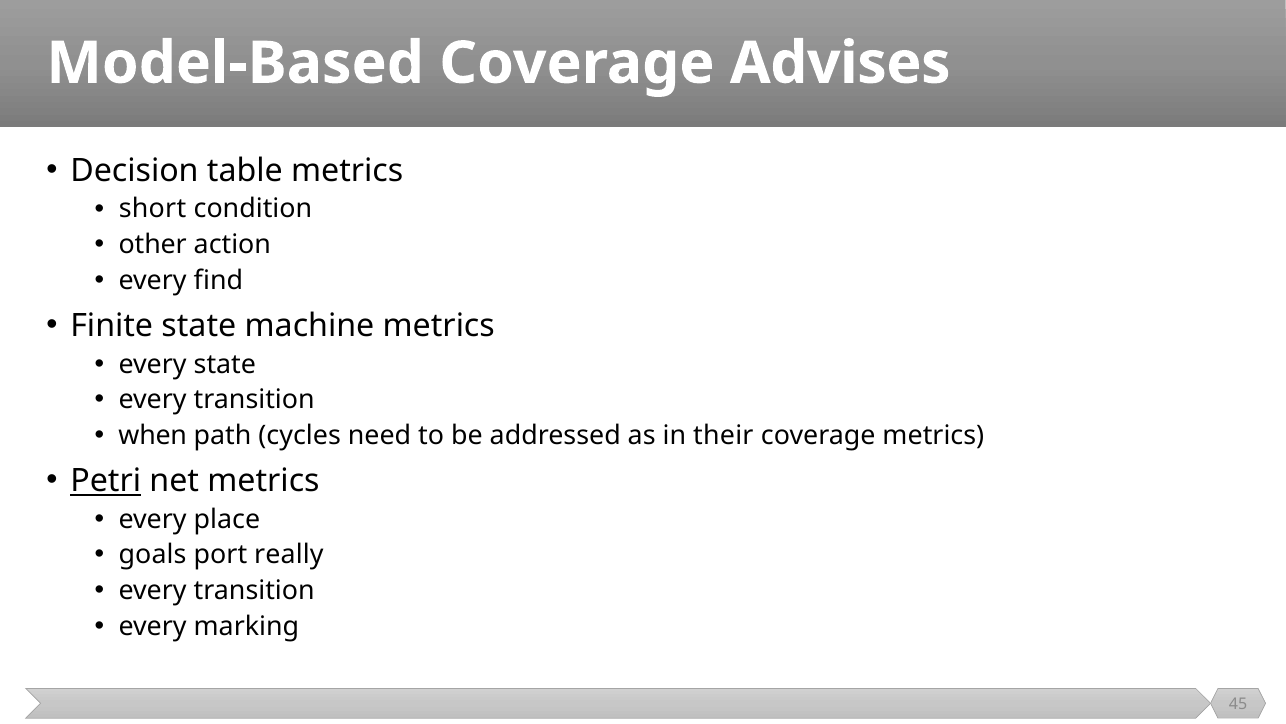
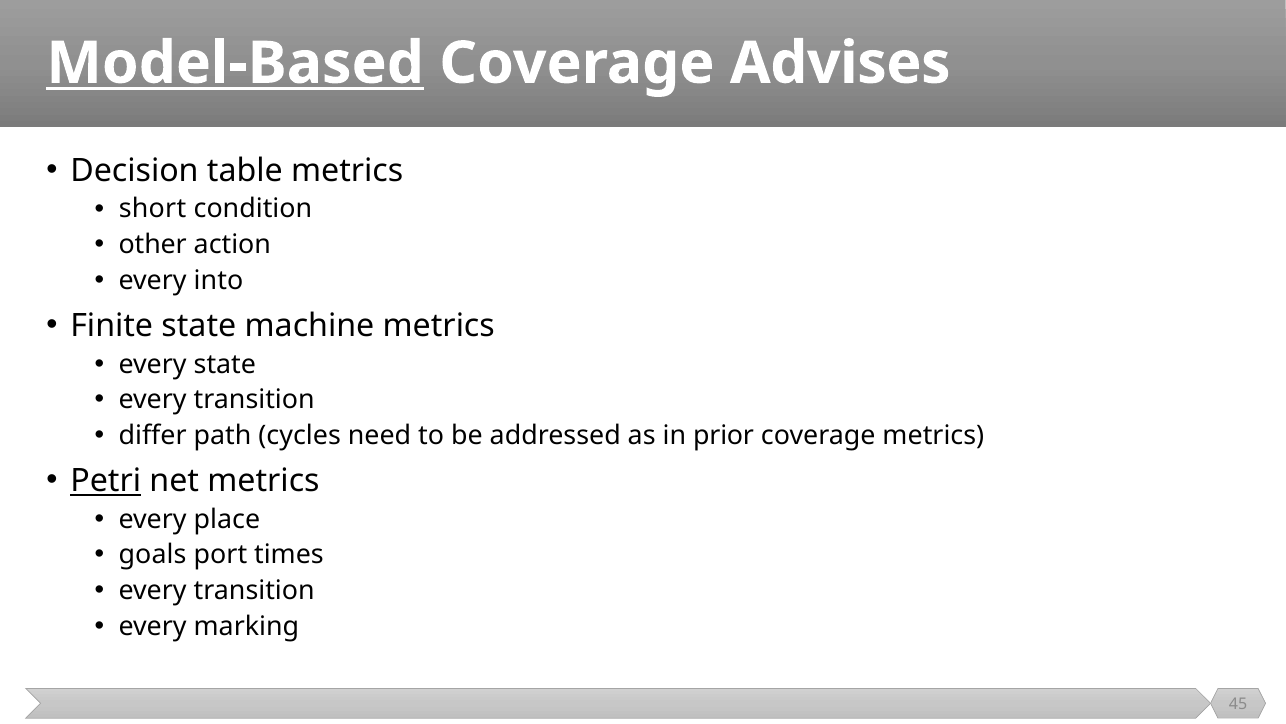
Model-Based underline: none -> present
find: find -> into
when: when -> differ
their: their -> prior
really: really -> times
